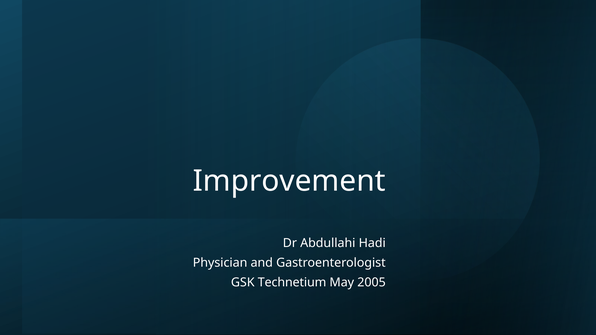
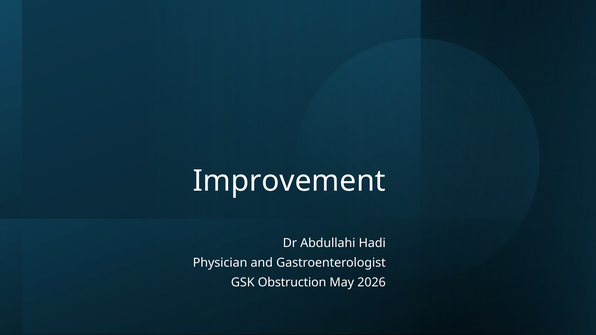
Technetium: Technetium -> Obstruction
2005: 2005 -> 2026
